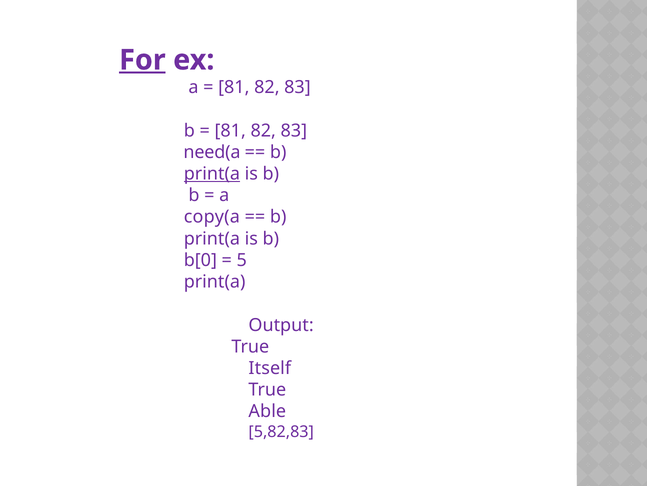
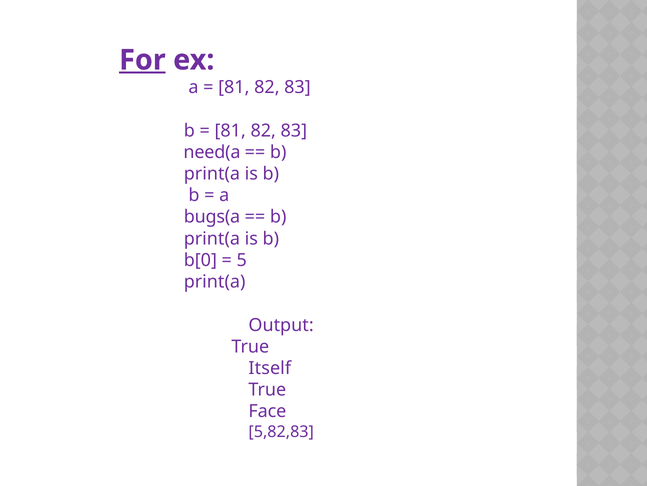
print(a at (212, 174) underline: present -> none
copy(a: copy(a -> bugs(a
Able: Able -> Face
